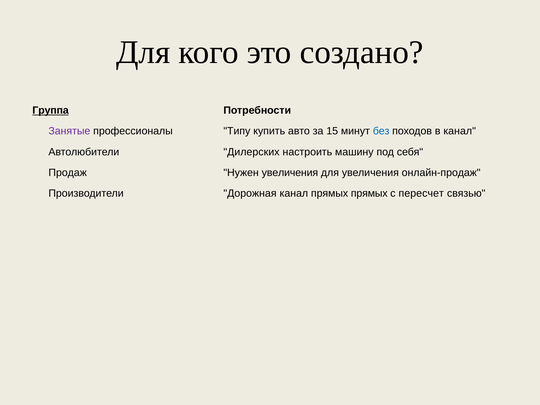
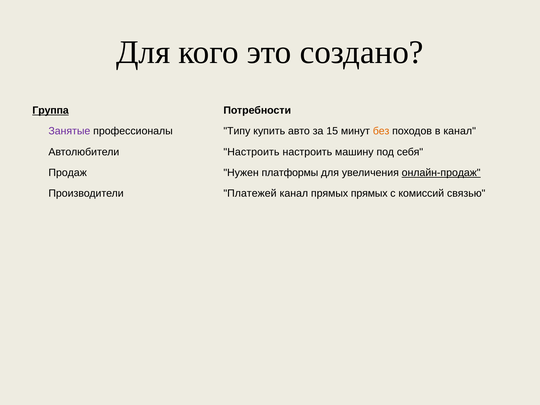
без colour: blue -> orange
Автолюбители Дилерских: Дилерских -> Настроить
Нужен увеличения: увеличения -> платформы
онлайн-продаж underline: none -> present
Дорожная: Дорожная -> Платежей
пересчет: пересчет -> комиссий
